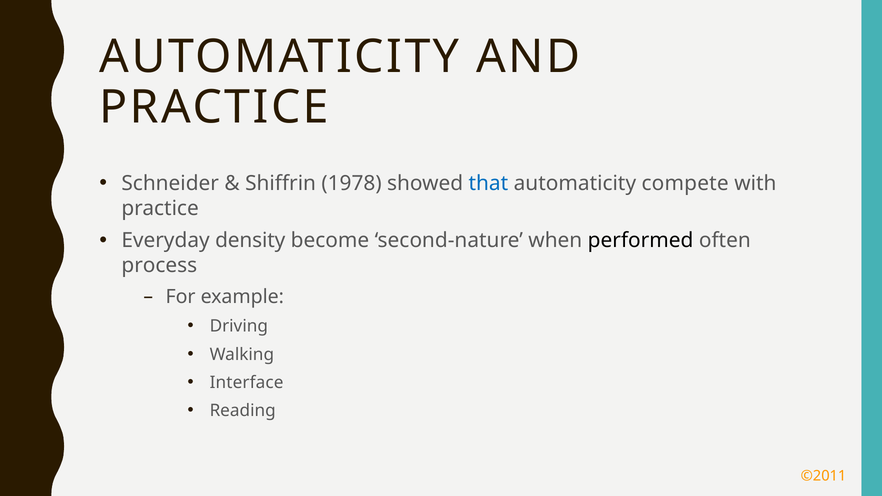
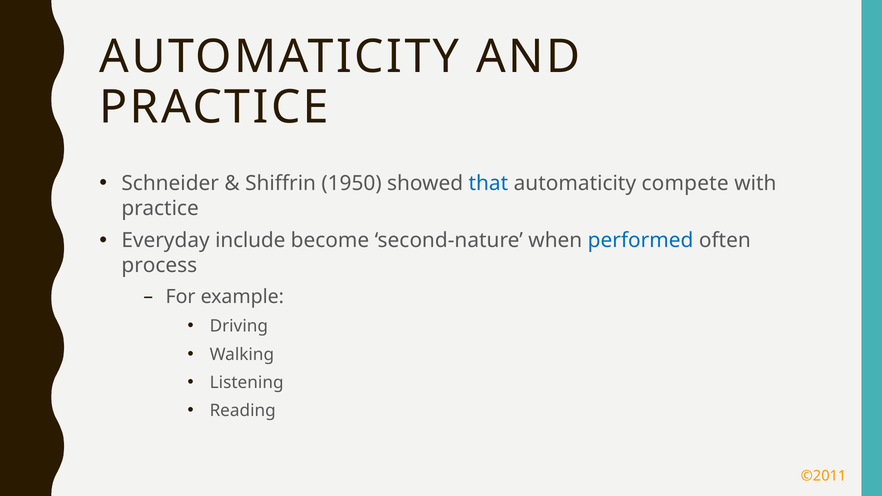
1978: 1978 -> 1950
density: density -> include
performed colour: black -> blue
Interface: Interface -> Listening
